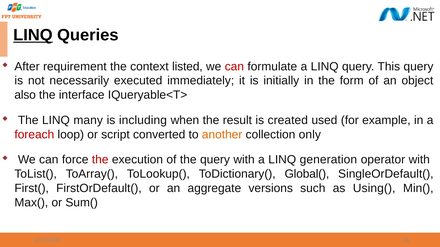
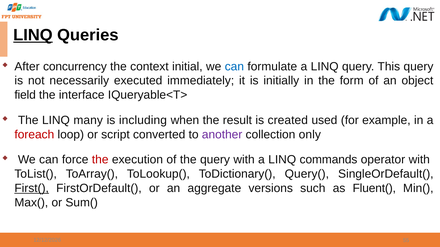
requirement: requirement -> concurrency
listed: listed -> initial
can at (234, 67) colour: red -> blue
also: also -> field
another colour: orange -> purple
generation: generation -> commands
Global(: Global( -> Query(
First( underline: none -> present
Using(: Using( -> Fluent(
